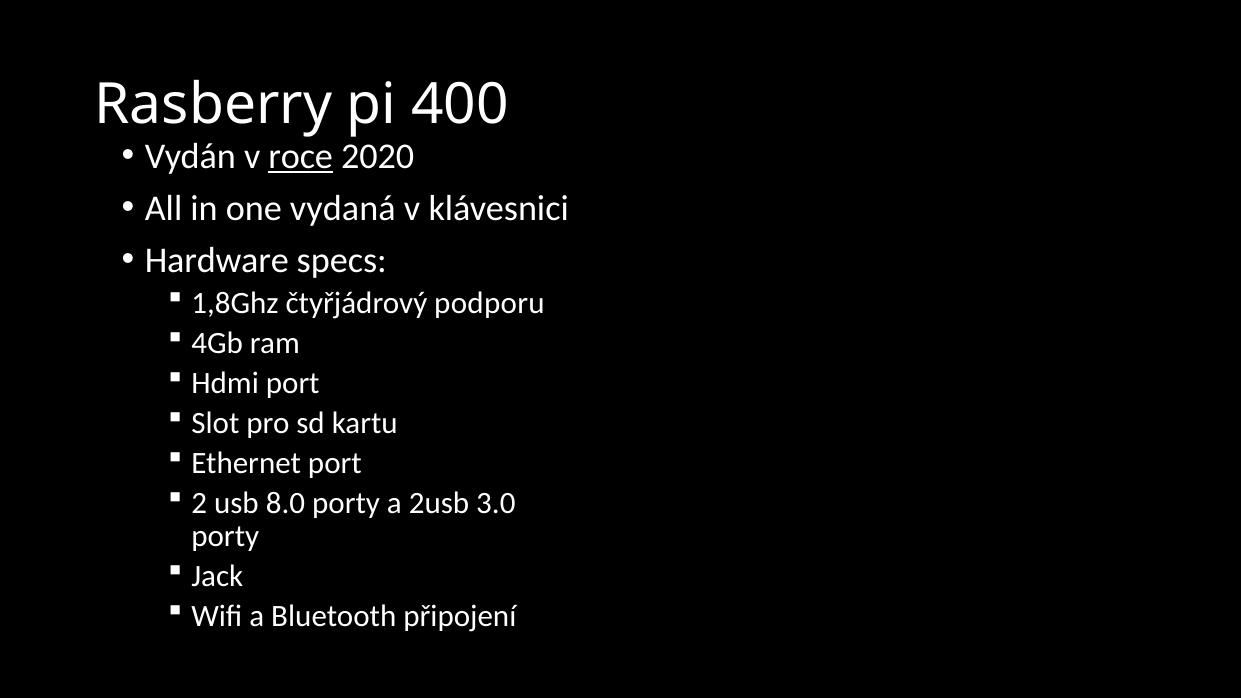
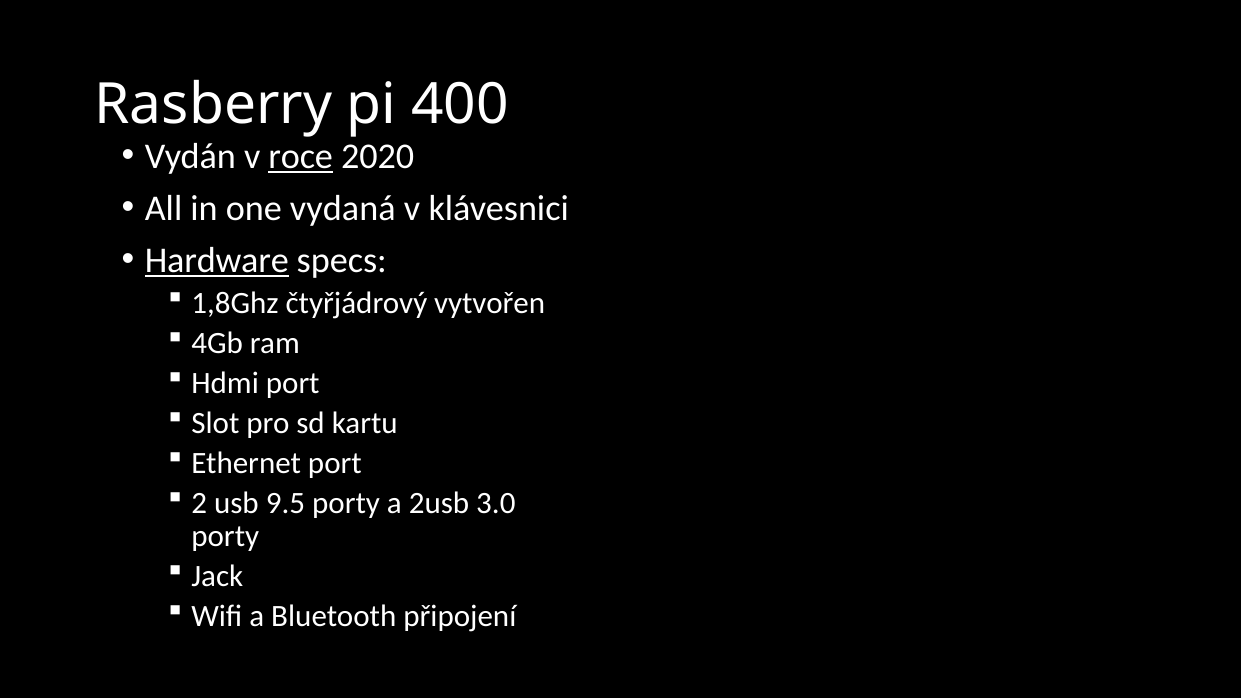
Hardware underline: none -> present
podporu: podporu -> vytvořen
8.0: 8.0 -> 9.5
